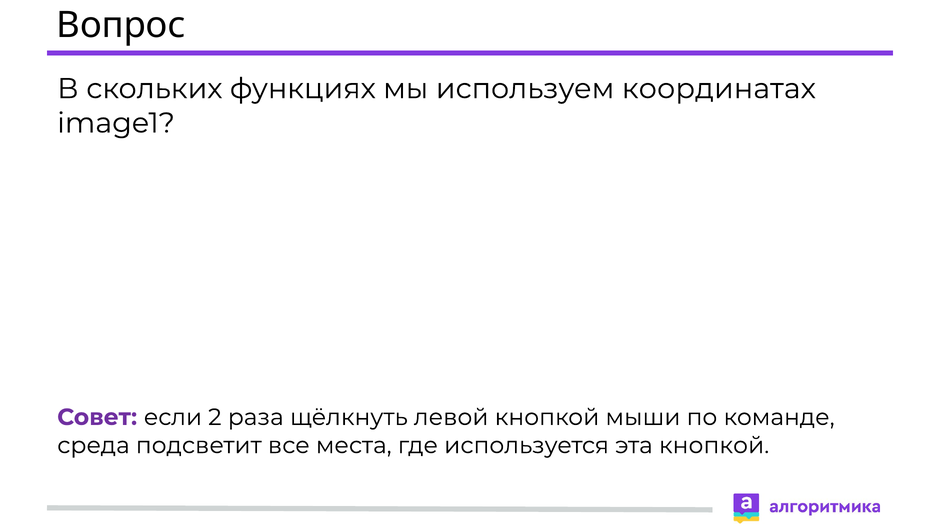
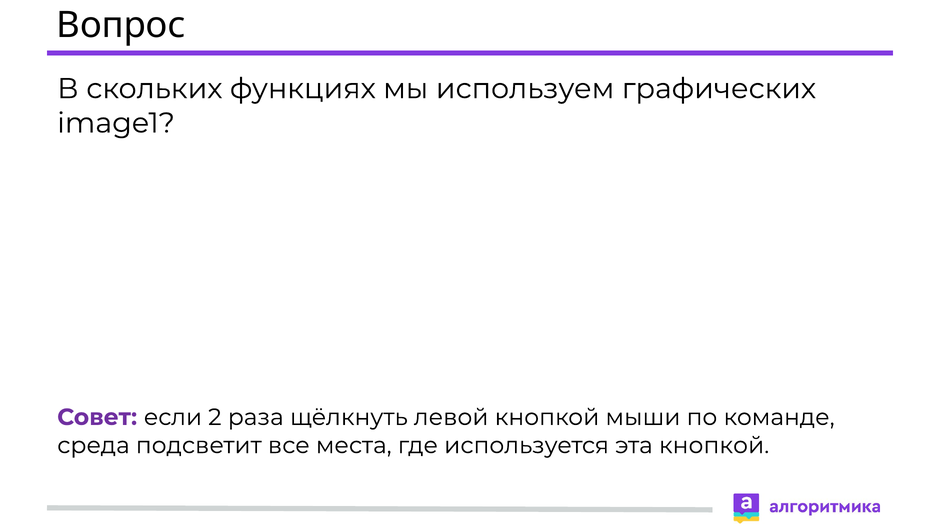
координатах: координатах -> графических
